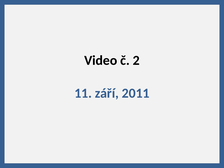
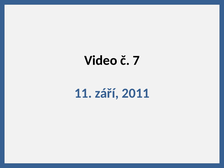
2: 2 -> 7
